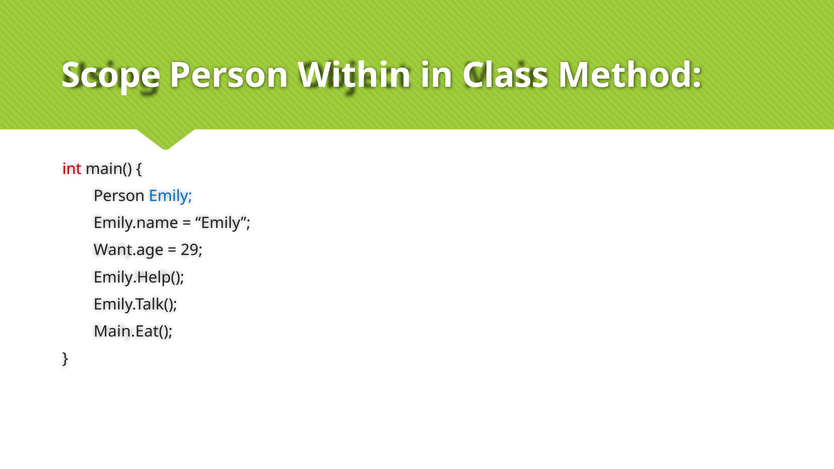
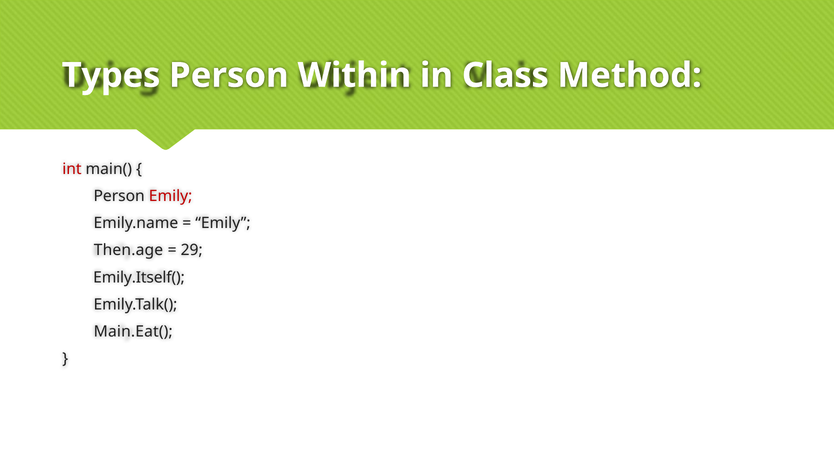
Scope: Scope -> Types
Emily at (171, 196) colour: blue -> red
Want.age: Want.age -> Then.age
Emily.Help(: Emily.Help( -> Emily.Itself(
